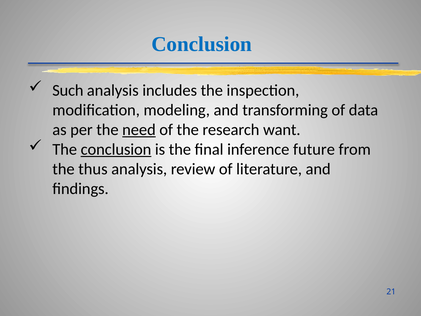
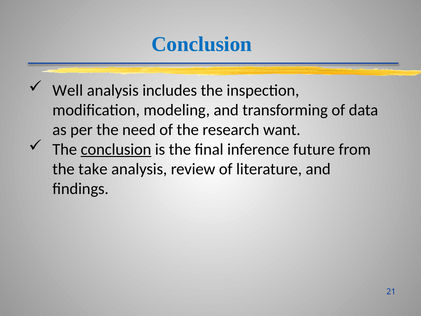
Such: Such -> Well
need underline: present -> none
thus: thus -> take
